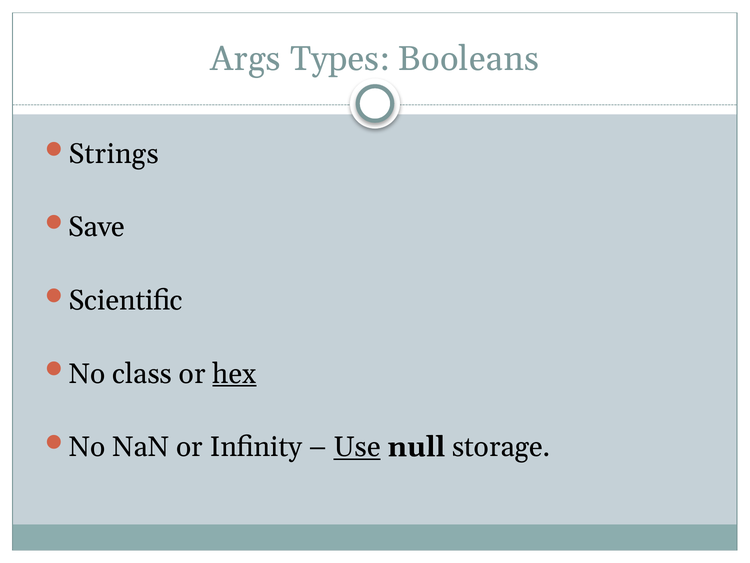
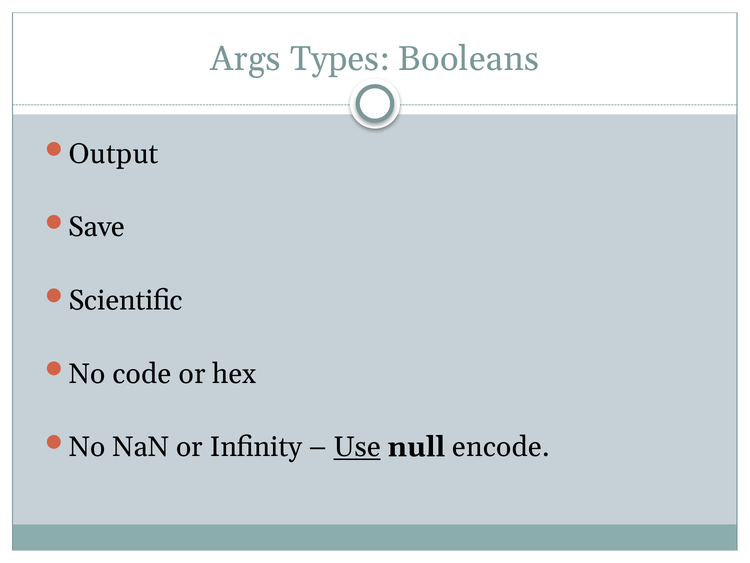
Strings: Strings -> Output
class: class -> code
hex underline: present -> none
storage: storage -> encode
